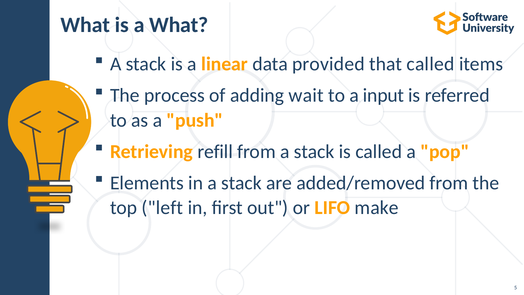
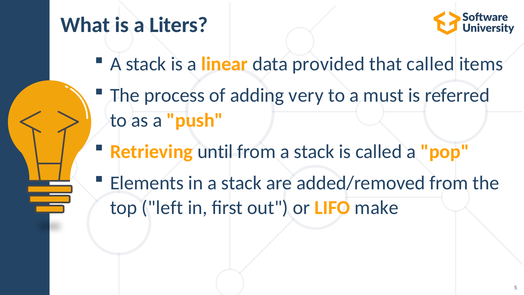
a What: What -> Liters
wait: wait -> very
input: input -> must
refill: refill -> until
